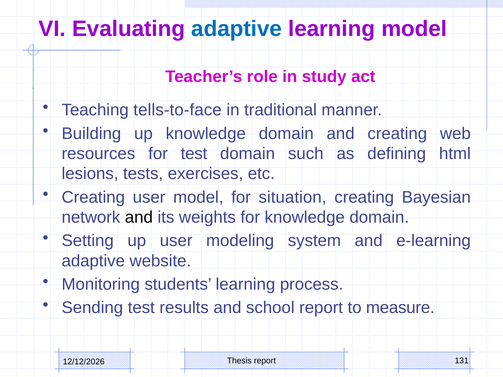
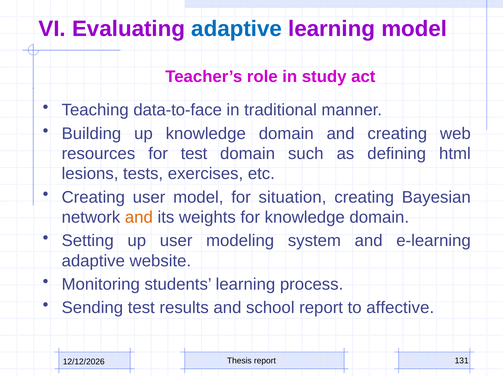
tells-to-face: tells-to-face -> data-to-face
and at (139, 217) colour: black -> orange
measure: measure -> affective
